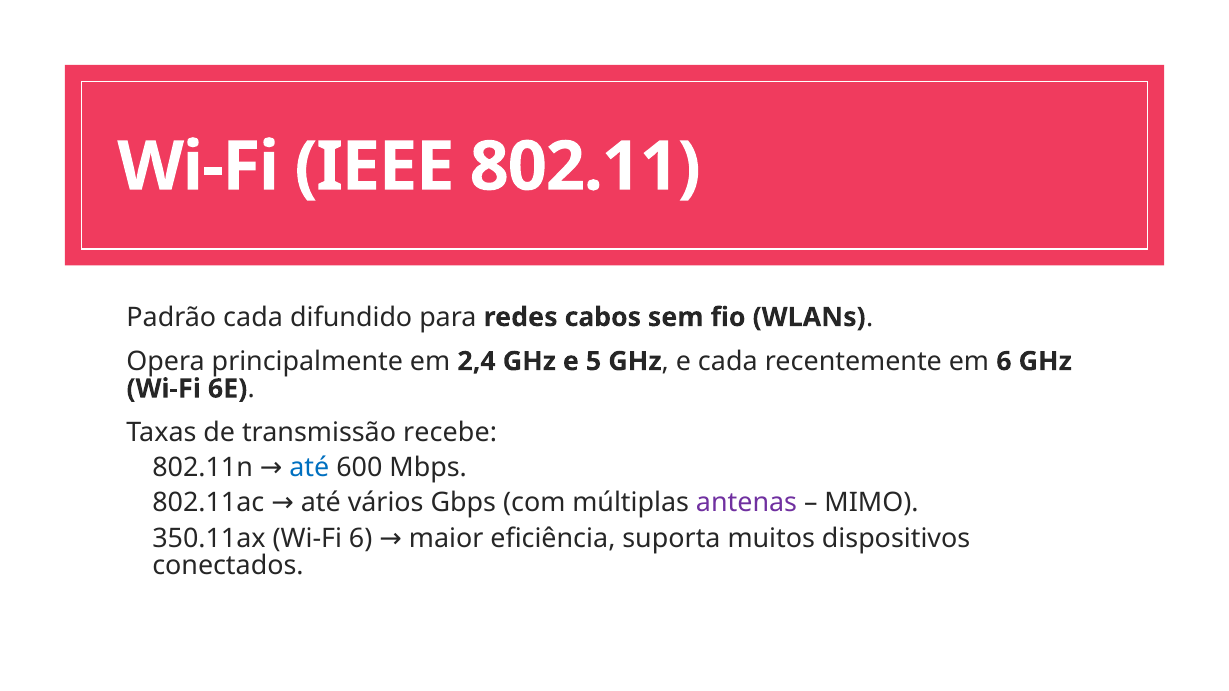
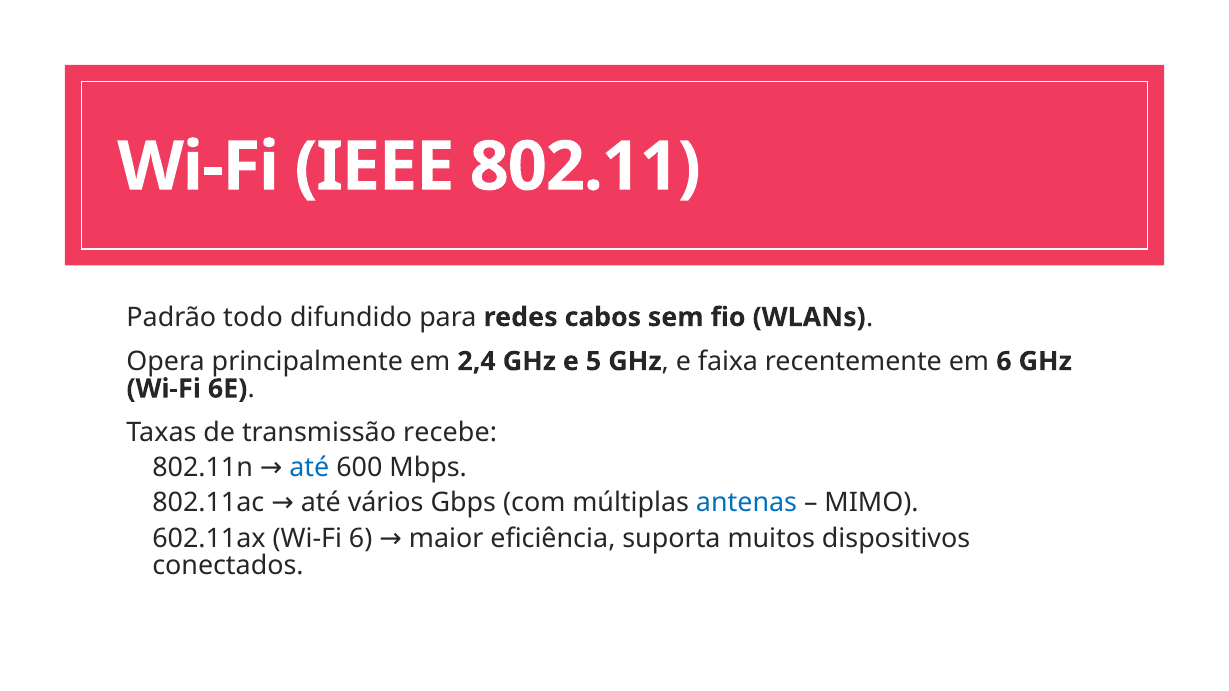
Padrão cada: cada -> todo
e cada: cada -> faixa
antenas colour: purple -> blue
350.11ax: 350.11ax -> 602.11ax
